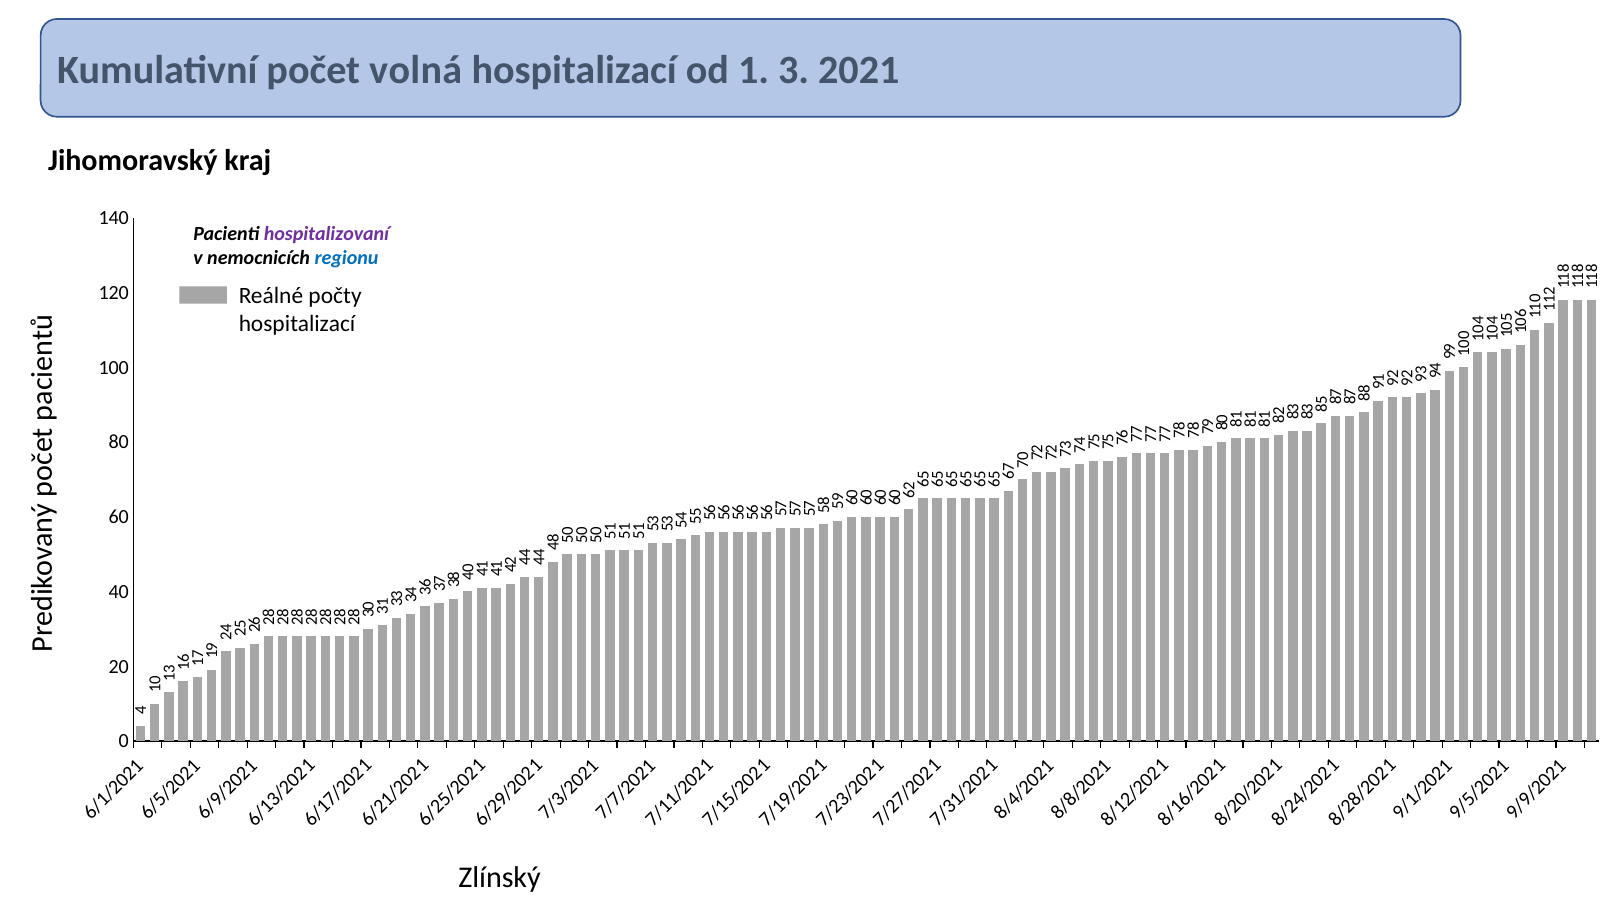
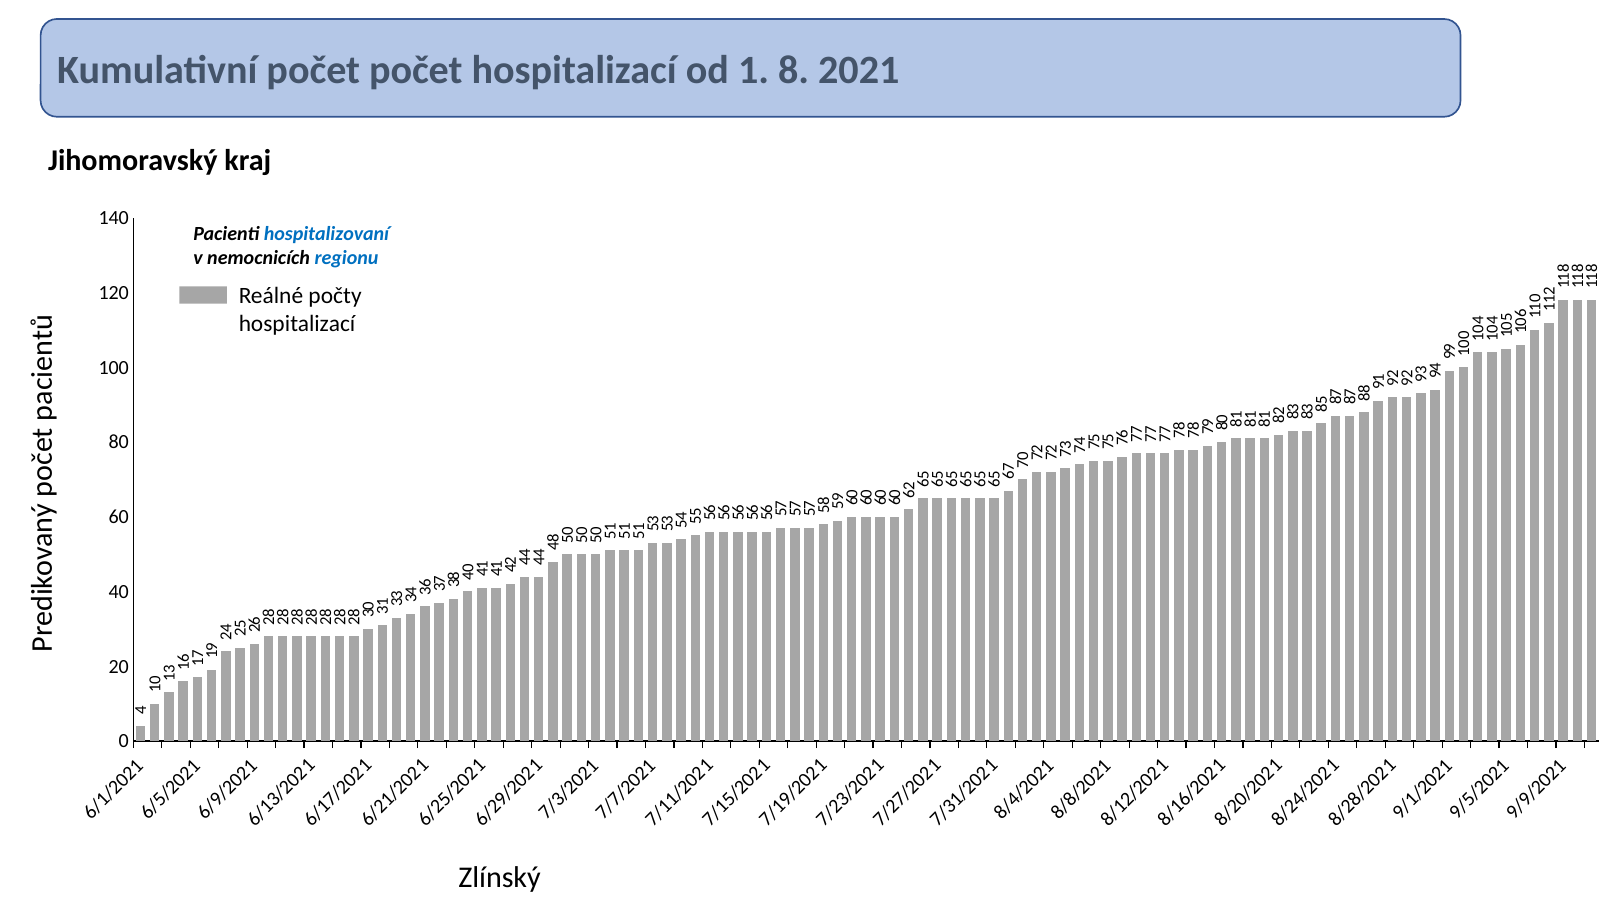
počet volná: volná -> počet
od 1 3: 3 -> 8
hospitalizovaní colour: purple -> blue
